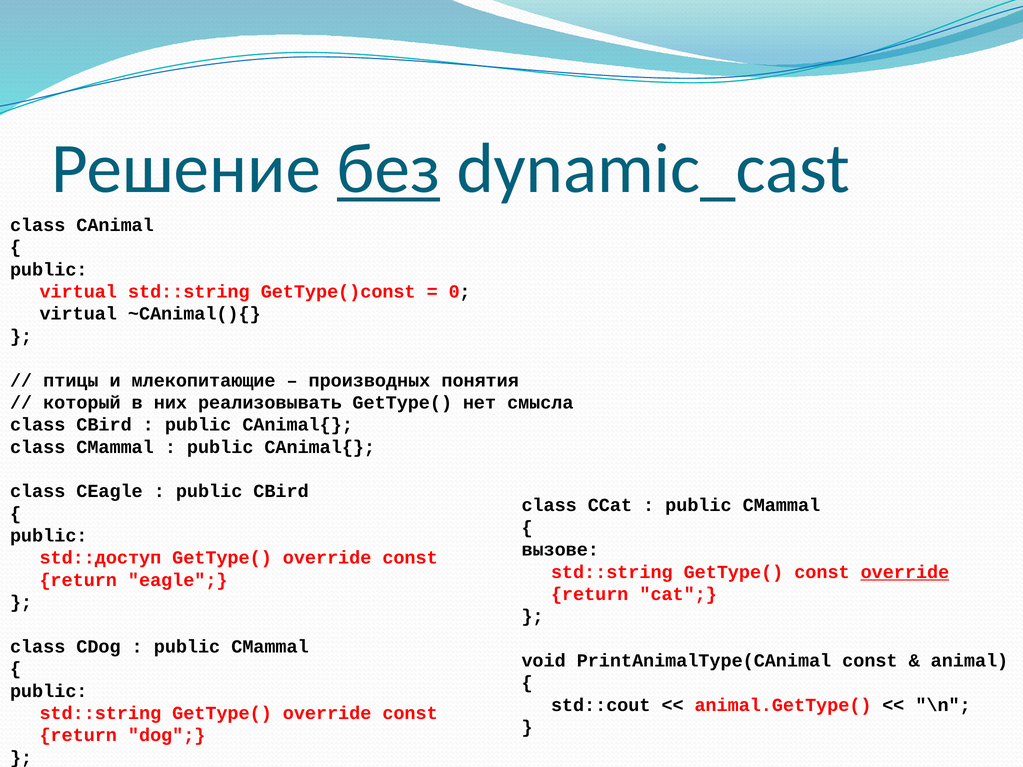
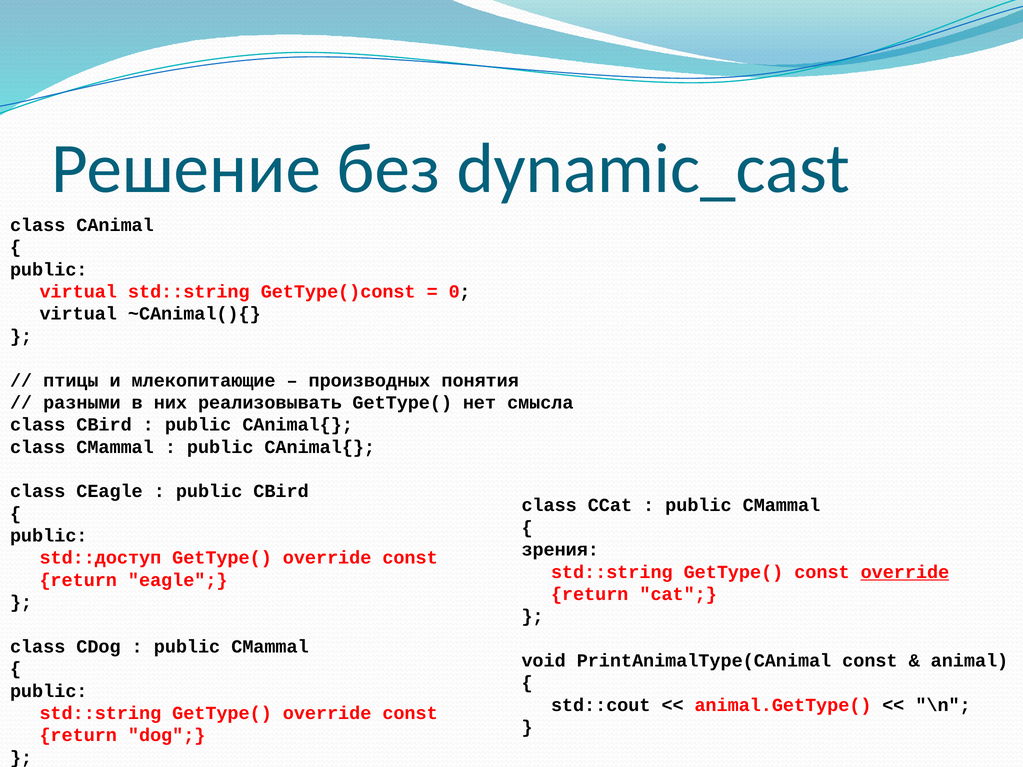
без underline: present -> none
который: который -> разными
вызове: вызове -> зрения
